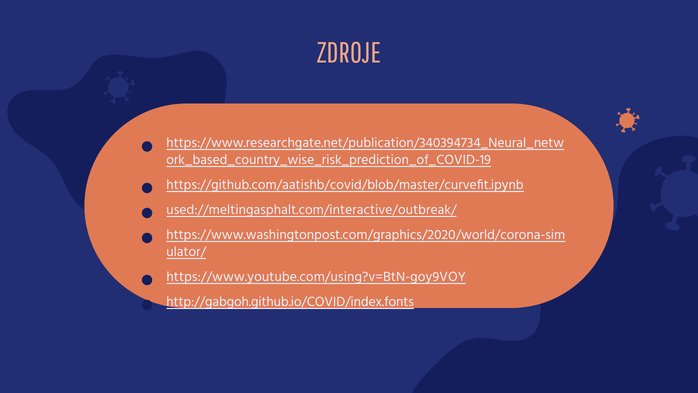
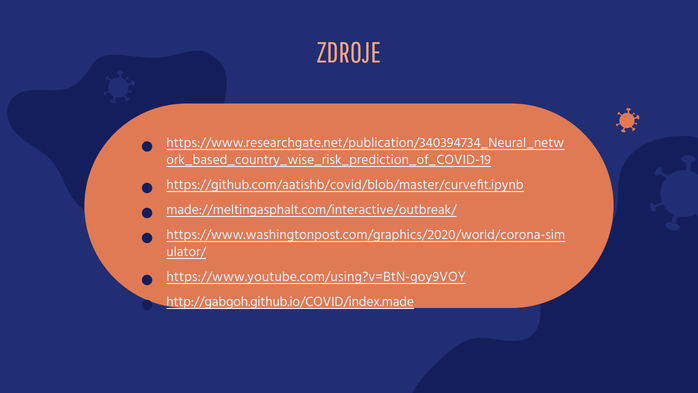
used://meltingasphalt.com/interactive/outbreak/: used://meltingasphalt.com/interactive/outbreak/ -> made://meltingasphalt.com/interactive/outbreak/
http://gabgoh.github.io/COVID/index.fonts: http://gabgoh.github.io/COVID/index.fonts -> http://gabgoh.github.io/COVID/index.made
